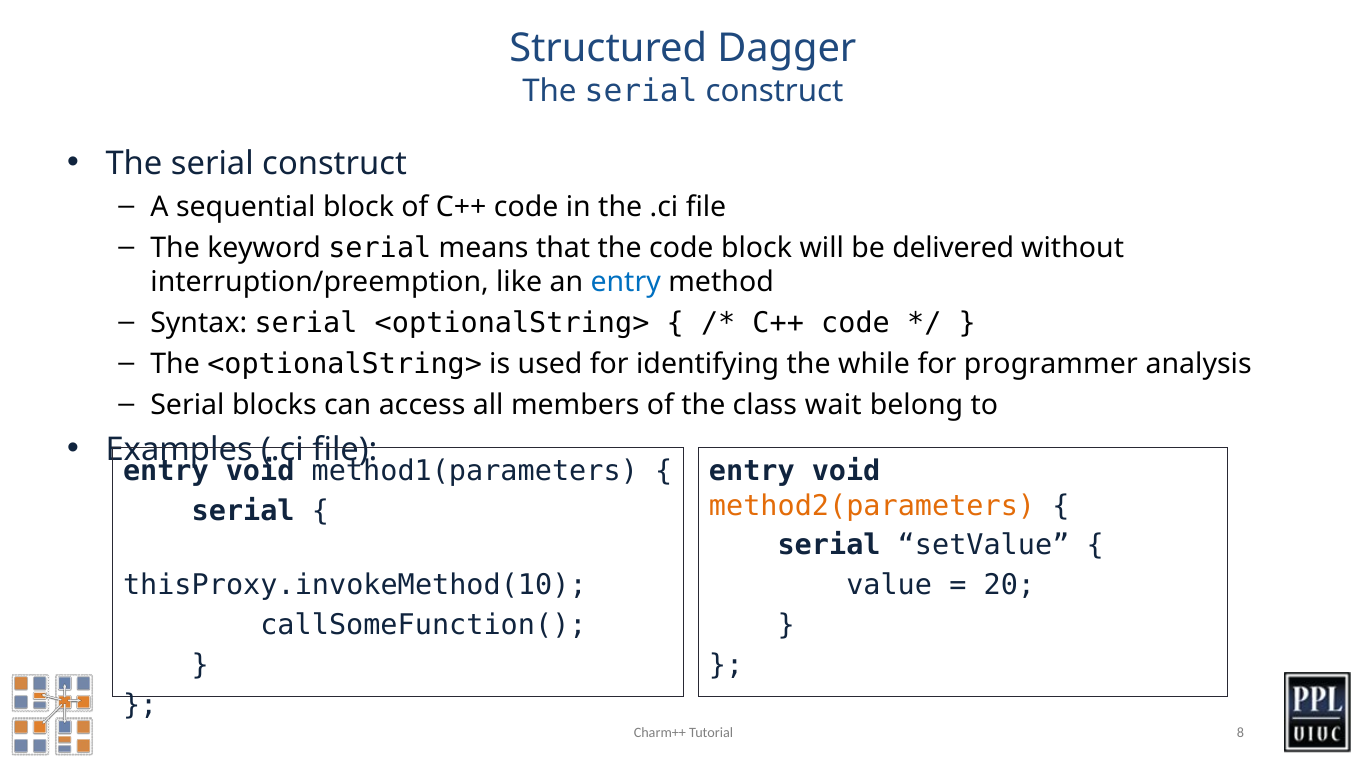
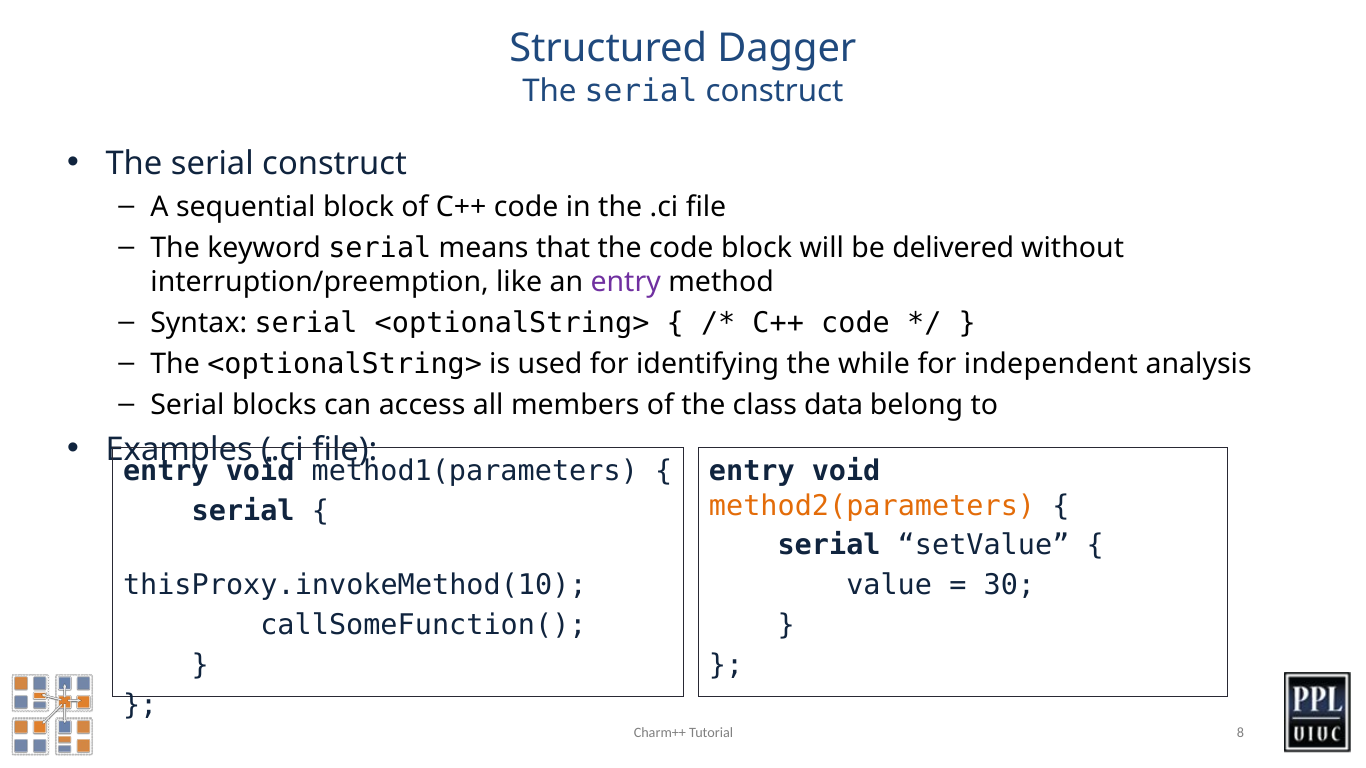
entry at (626, 282) colour: blue -> purple
programmer: programmer -> independent
wait: wait -> data
20: 20 -> 30
